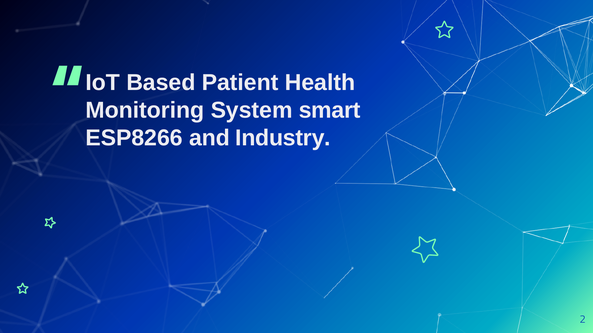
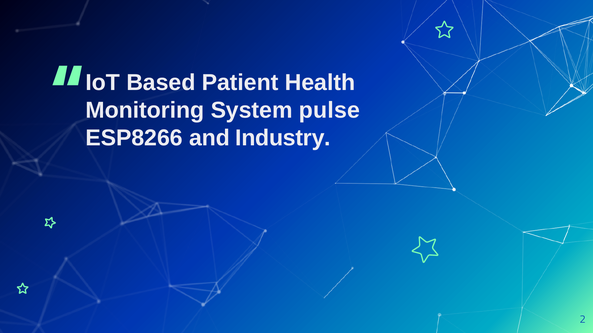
smart: smart -> pulse
